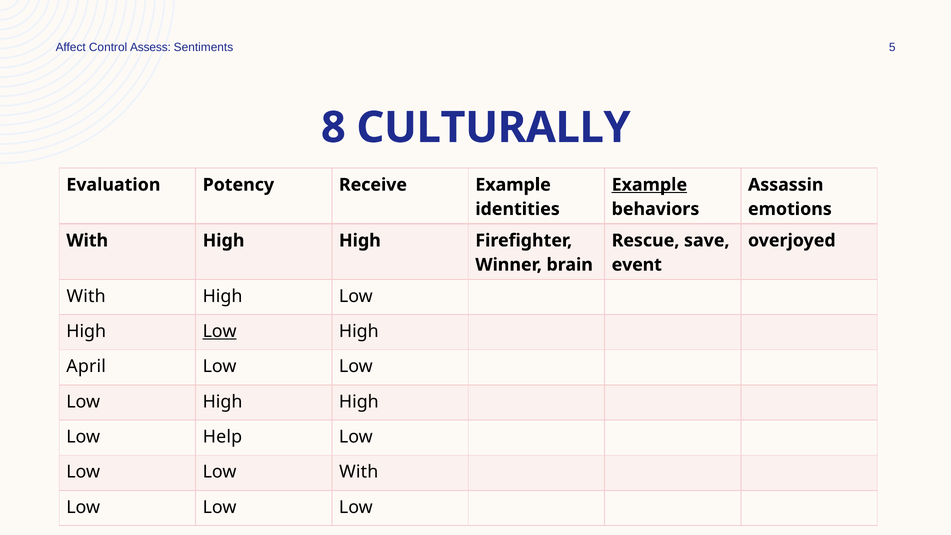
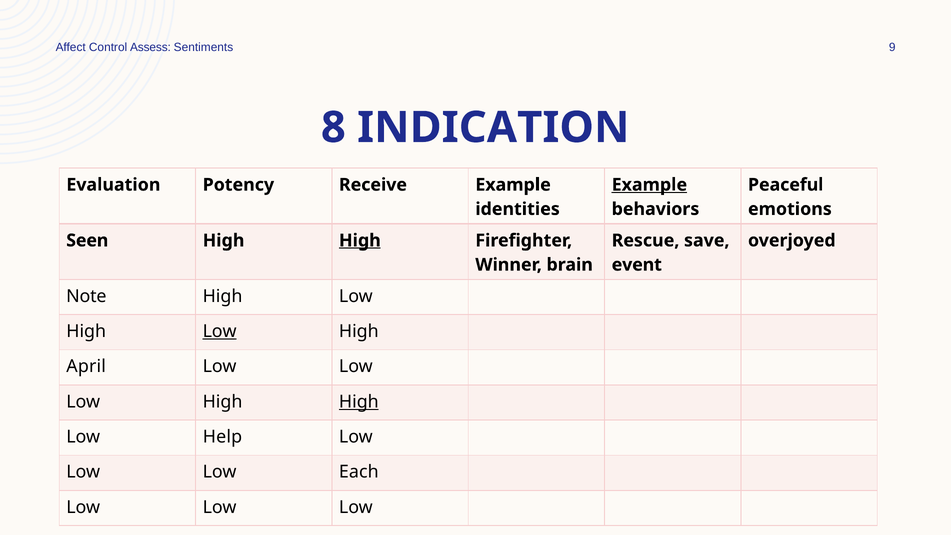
5: 5 -> 9
CULTURALLY: CULTURALLY -> INDICATION
Assassin: Assassin -> Peaceful
With at (87, 240): With -> Seen
High at (360, 240) underline: none -> present
With at (86, 296): With -> Note
High at (359, 402) underline: none -> present
Low With: With -> Each
